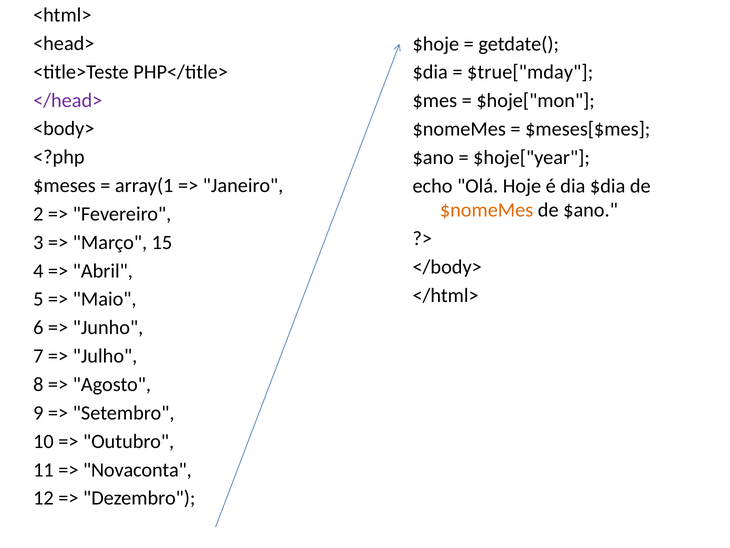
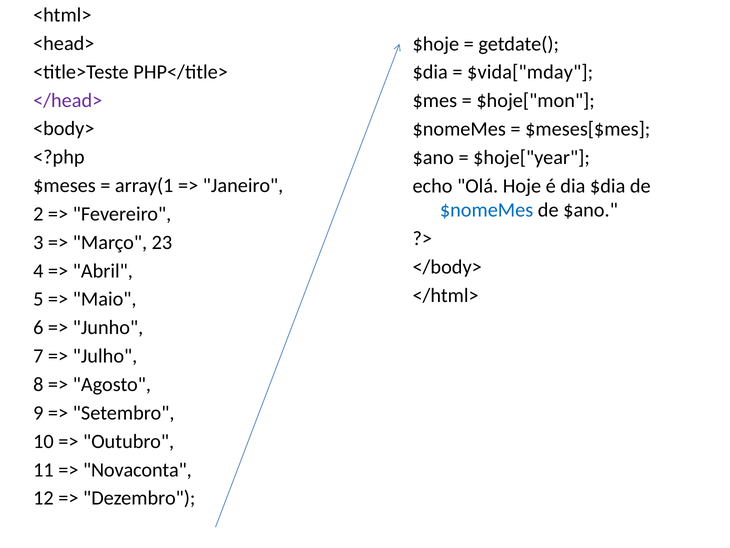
$true["mday: $true["mday -> $vida["mday
$nomeMes at (487, 210) colour: orange -> blue
15: 15 -> 23
